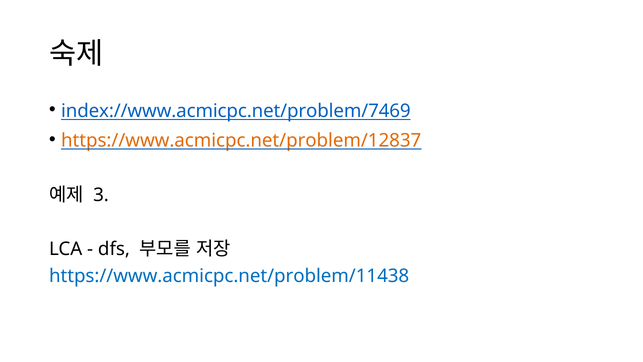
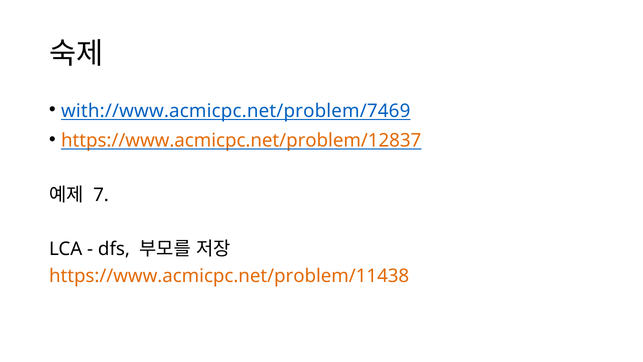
index://www.acmicpc.net/problem/7469: index://www.acmicpc.net/problem/7469 -> with://www.acmicpc.net/problem/7469
3: 3 -> 7
https://www.acmicpc.net/problem/11438 colour: blue -> orange
